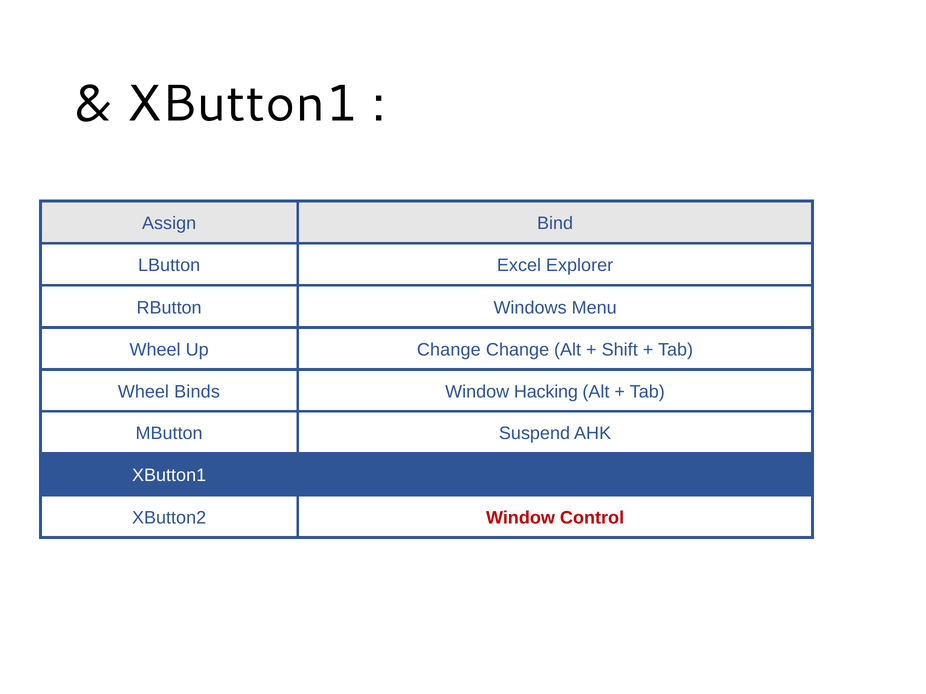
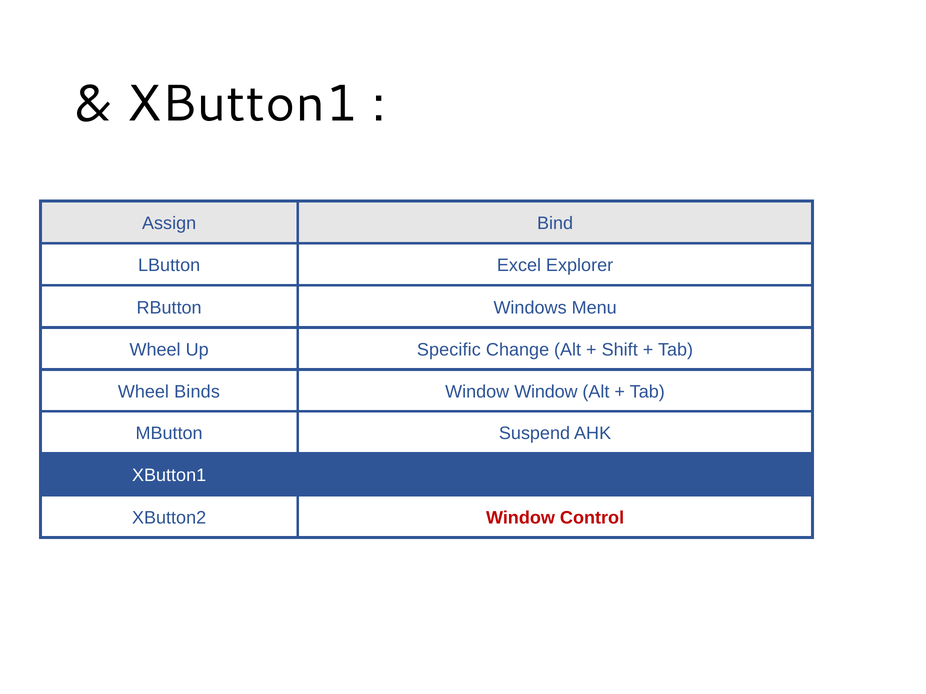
Change at (449, 350): Change -> Specific
Window Hacking: Hacking -> Window
